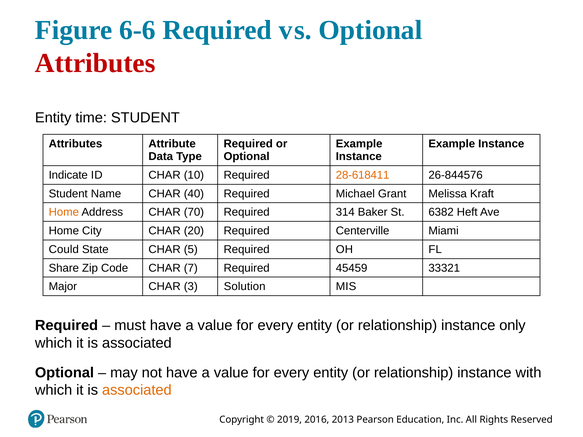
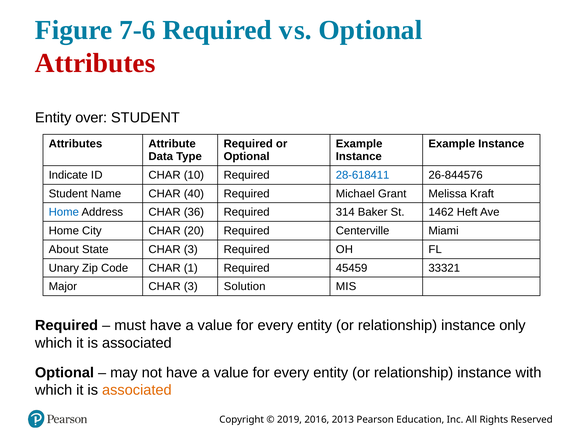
6-6: 6-6 -> 7-6
time: time -> over
28-618411 colour: orange -> blue
Home at (64, 212) colour: orange -> blue
70: 70 -> 36
6382: 6382 -> 1462
Could: Could -> About
State CHAR 5: 5 -> 3
Share: Share -> Unary
7: 7 -> 1
